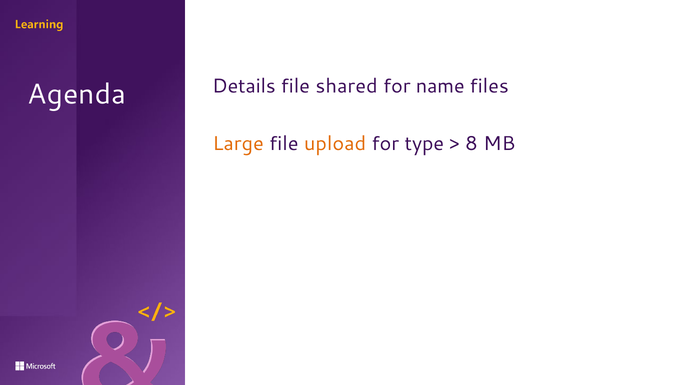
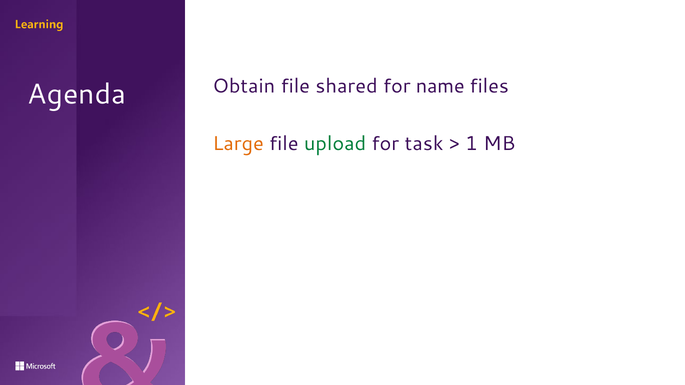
Details: Details -> Obtain
upload colour: orange -> green
type: type -> task
8: 8 -> 1
